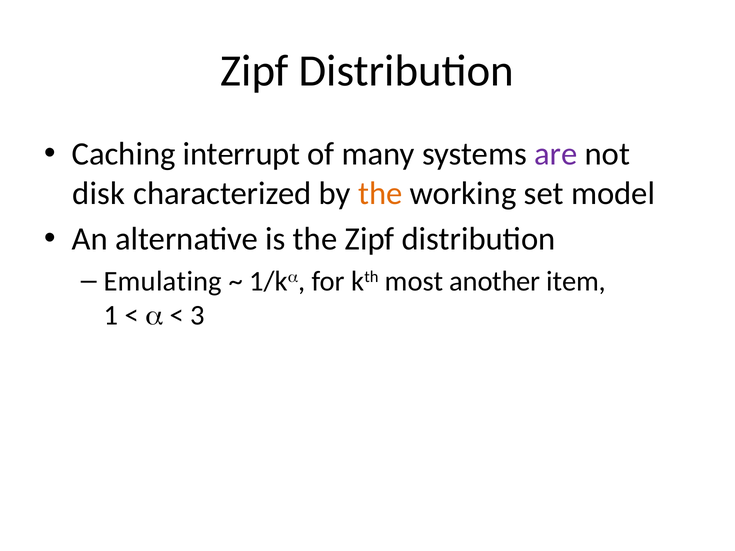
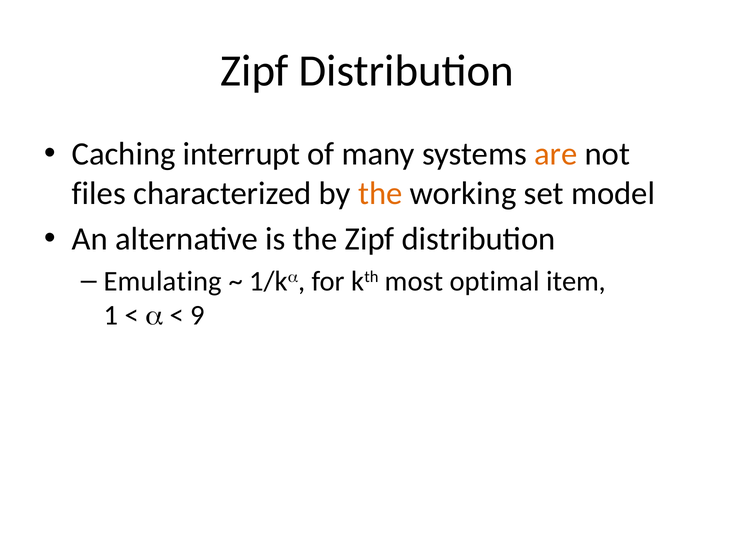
are colour: purple -> orange
disk: disk -> files
another: another -> optimal
3: 3 -> 9
